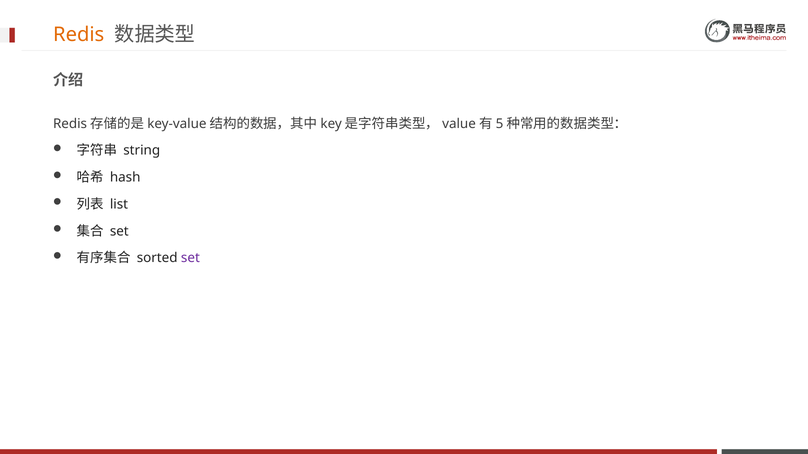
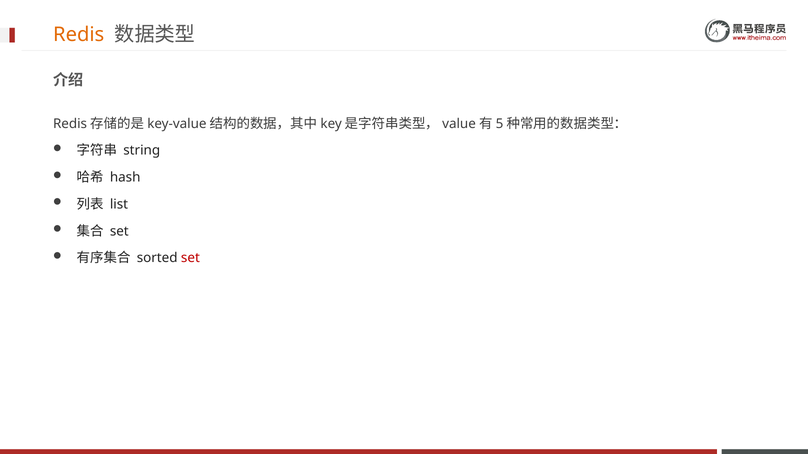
set at (190, 258) colour: purple -> red
